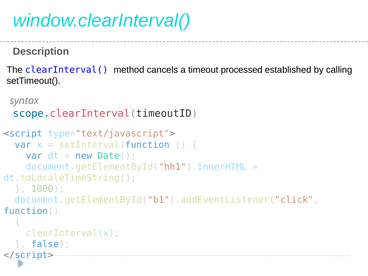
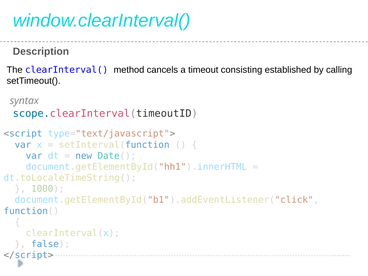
processed: processed -> consisting
